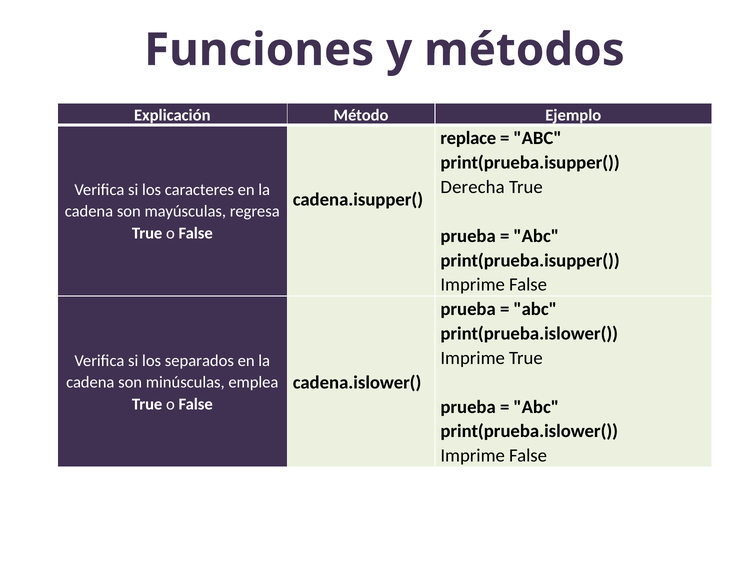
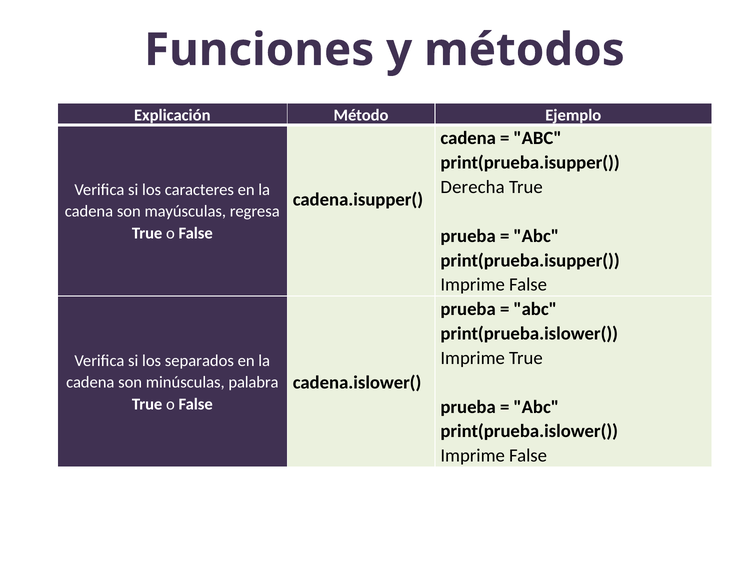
replace at (468, 138): replace -> cadena
emplea: emplea -> palabra
